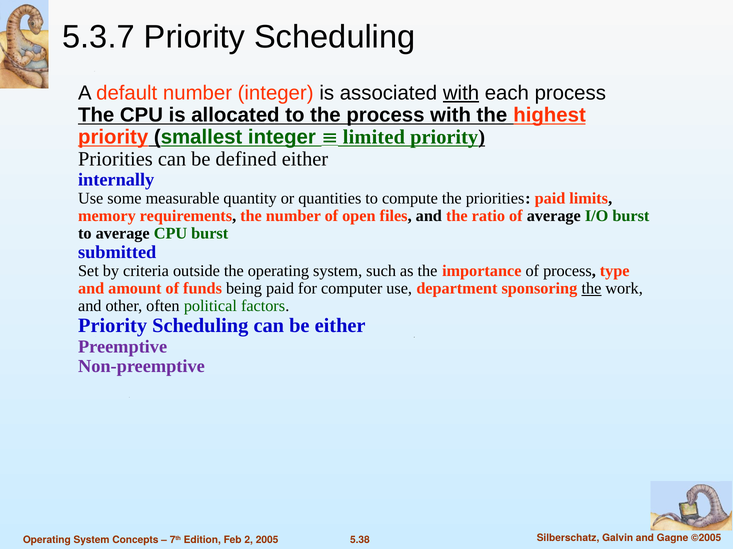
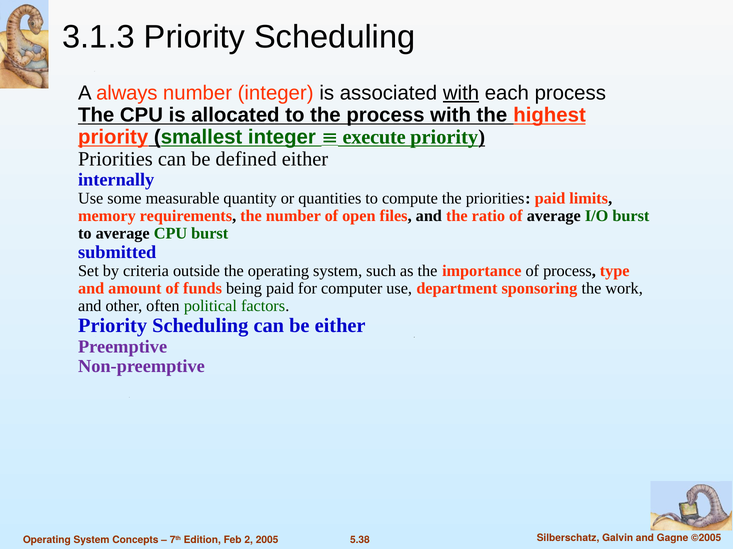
5.3.7: 5.3.7 -> 3.1.3
default: default -> always
limited: limited -> execute
the at (591, 289) underline: present -> none
